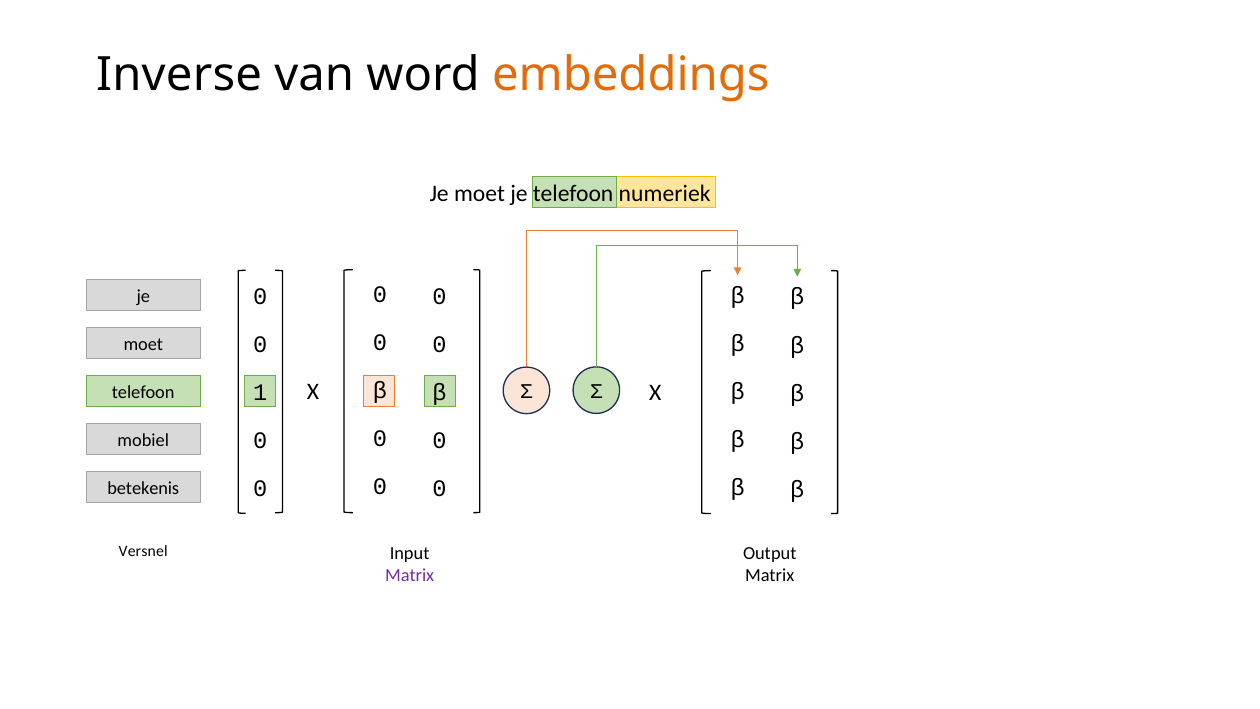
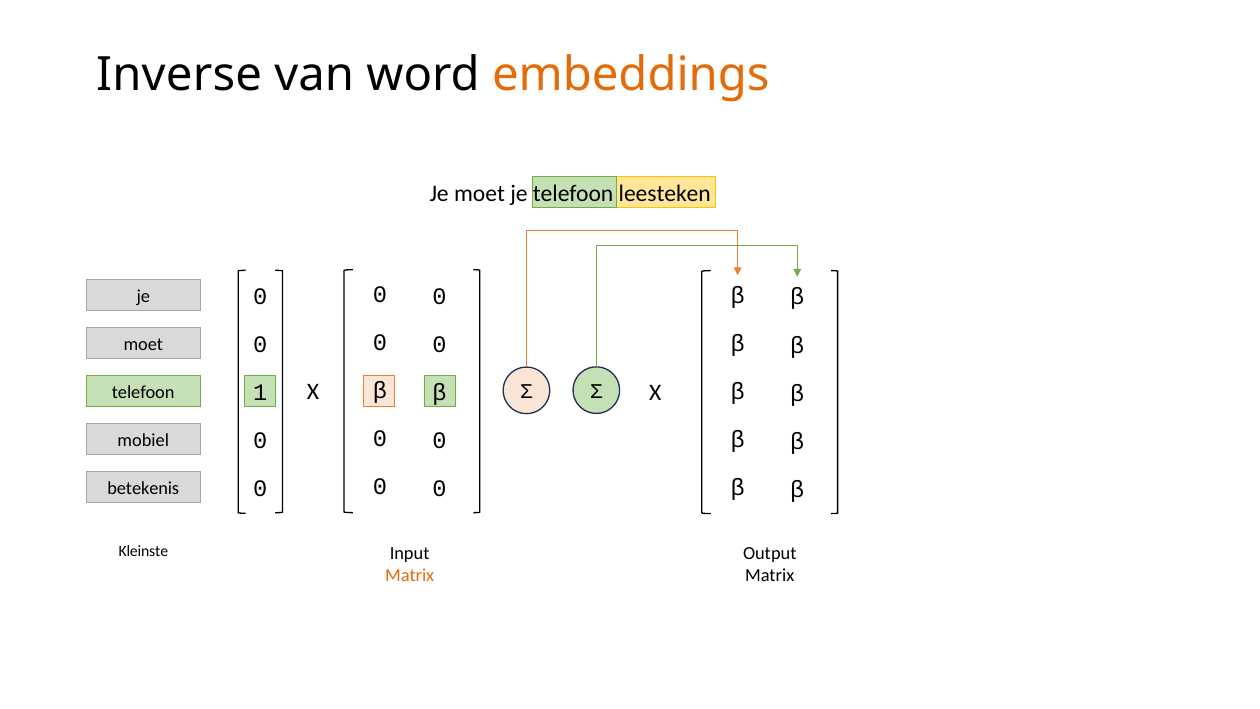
numeriek: numeriek -> leesteken
Versnel: Versnel -> Kleinste
Matrix at (410, 575) colour: purple -> orange
